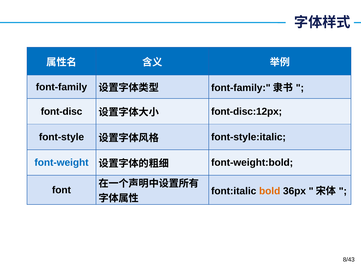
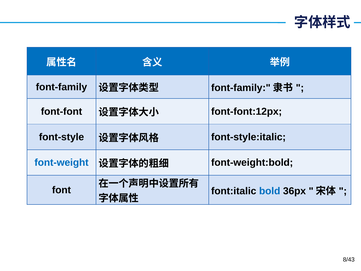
font-disc: font-disc -> font-font
font-disc:12px: font-disc:12px -> font-font:12px
bold colour: orange -> blue
